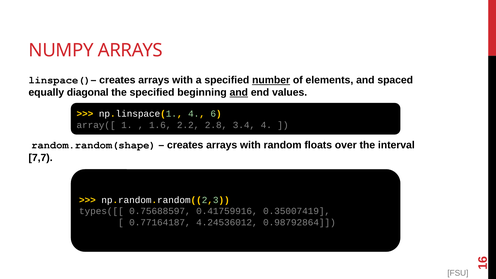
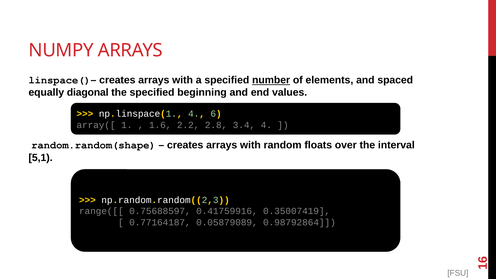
and at (239, 92) underline: present -> none
7,7: 7,7 -> 5,1
types([[: types([[ -> range([[
4.24536012: 4.24536012 -> 0.05879089
